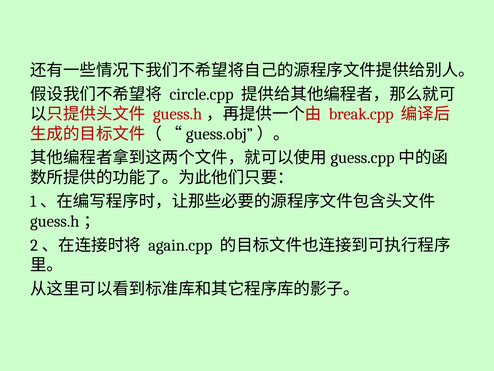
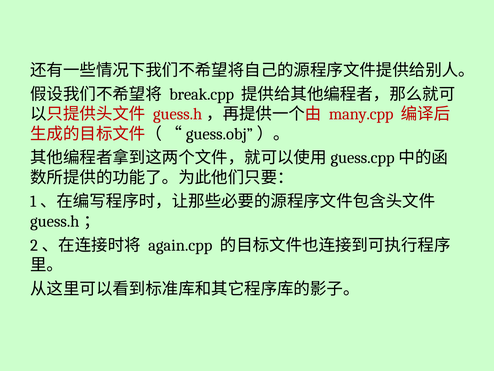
circle.cpp: circle.cpp -> break.cpp
break.cpp: break.cpp -> many.cpp
